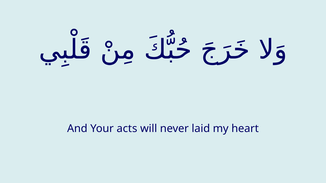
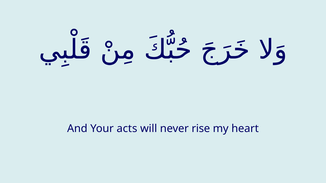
laid: laid -> rise
